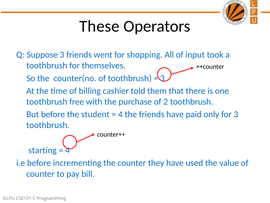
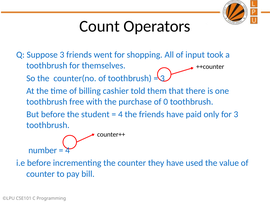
These: These -> Count
2: 2 -> 0
starting: starting -> number
